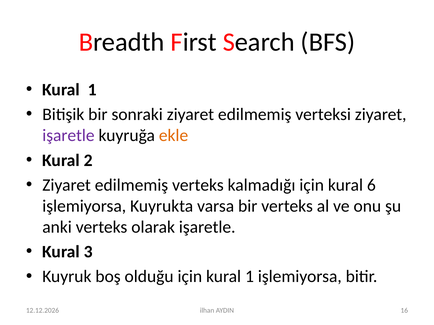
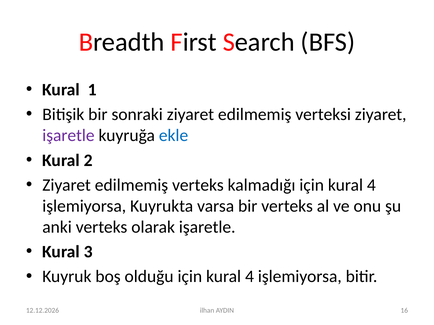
ekle colour: orange -> blue
kalmadığı için kural 6: 6 -> 4
olduğu için kural 1: 1 -> 4
